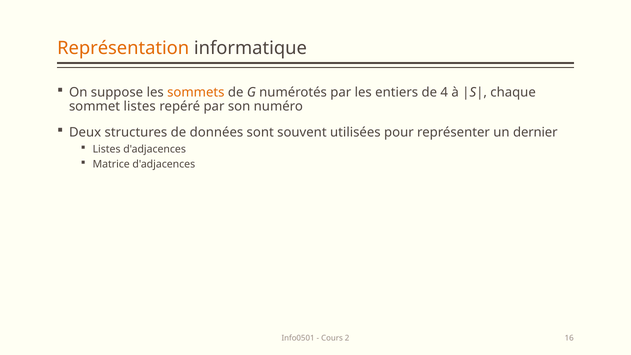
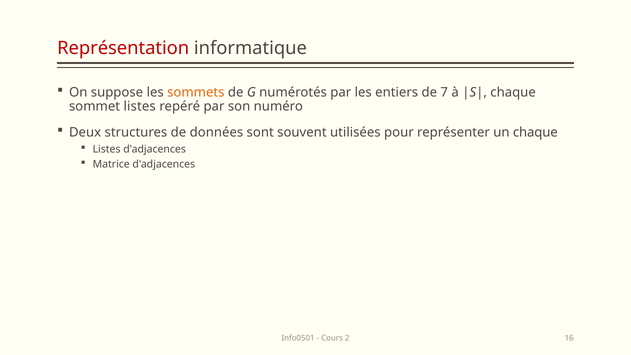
Représentation colour: orange -> red
4: 4 -> 7
un dernier: dernier -> chaque
